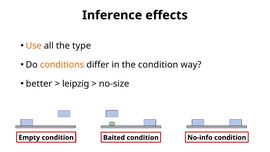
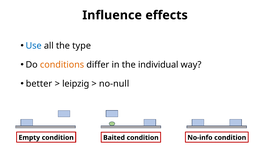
Inference: Inference -> Influence
Use colour: orange -> blue
the condition: condition -> individual
no-size: no-size -> no-null
